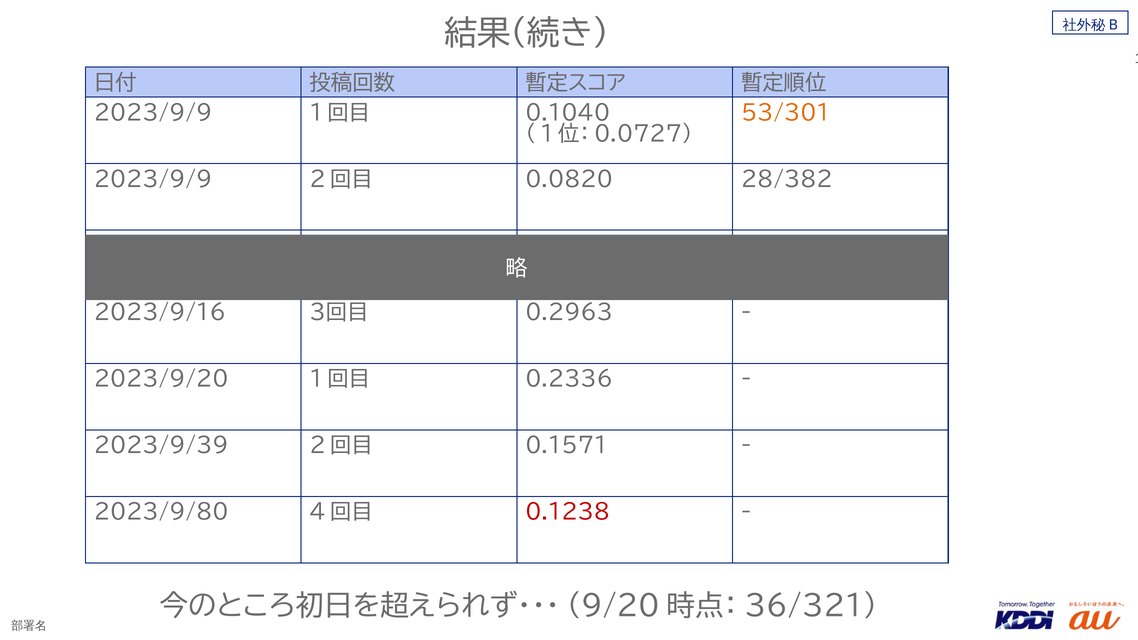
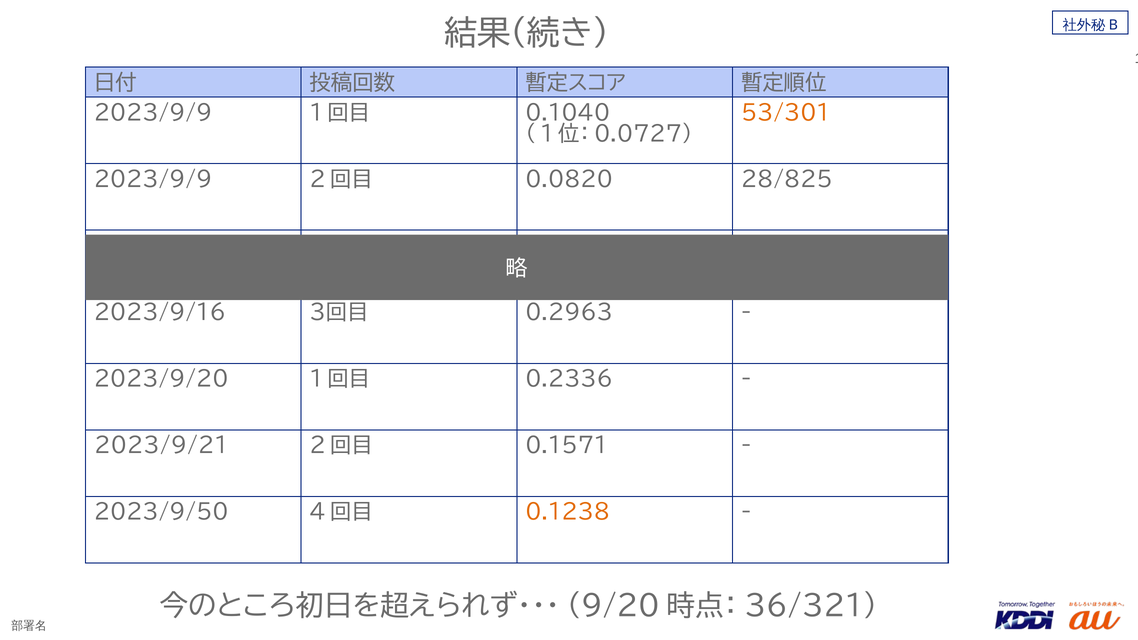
28/382: 28/382 -> 28/825
2023/9/39: 2023/9/39 -> 2023/9/21
2023/9/80: 2023/9/80 -> 2023/9/50
0.1238 colour: red -> orange
